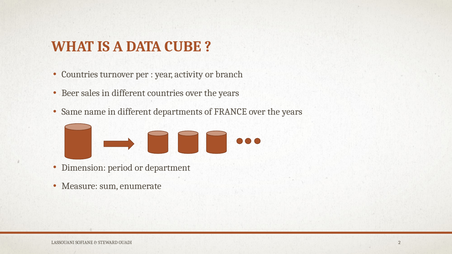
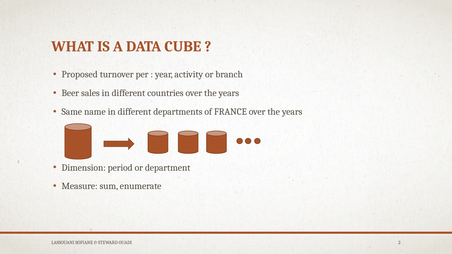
Countries at (80, 75): Countries -> Proposed
